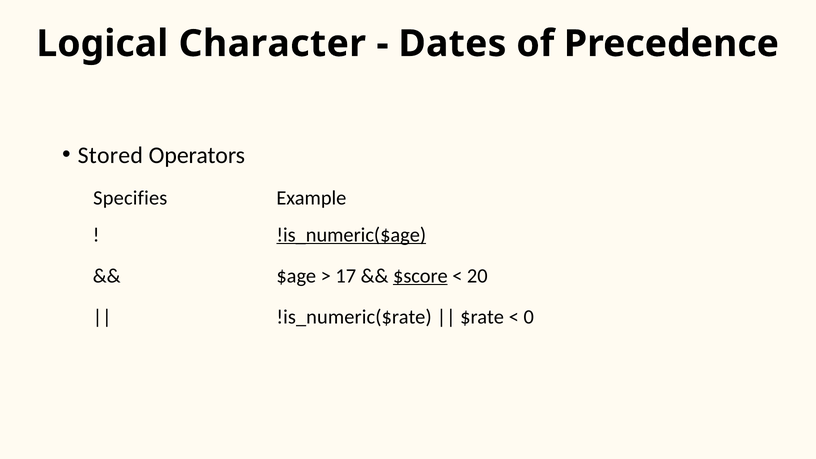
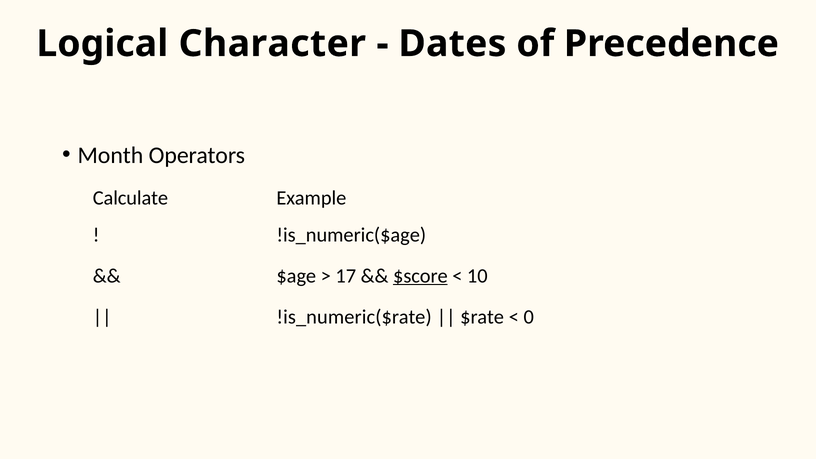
Stored: Stored -> Month
Specifies: Specifies -> Calculate
!is_numeric($age underline: present -> none
20: 20 -> 10
